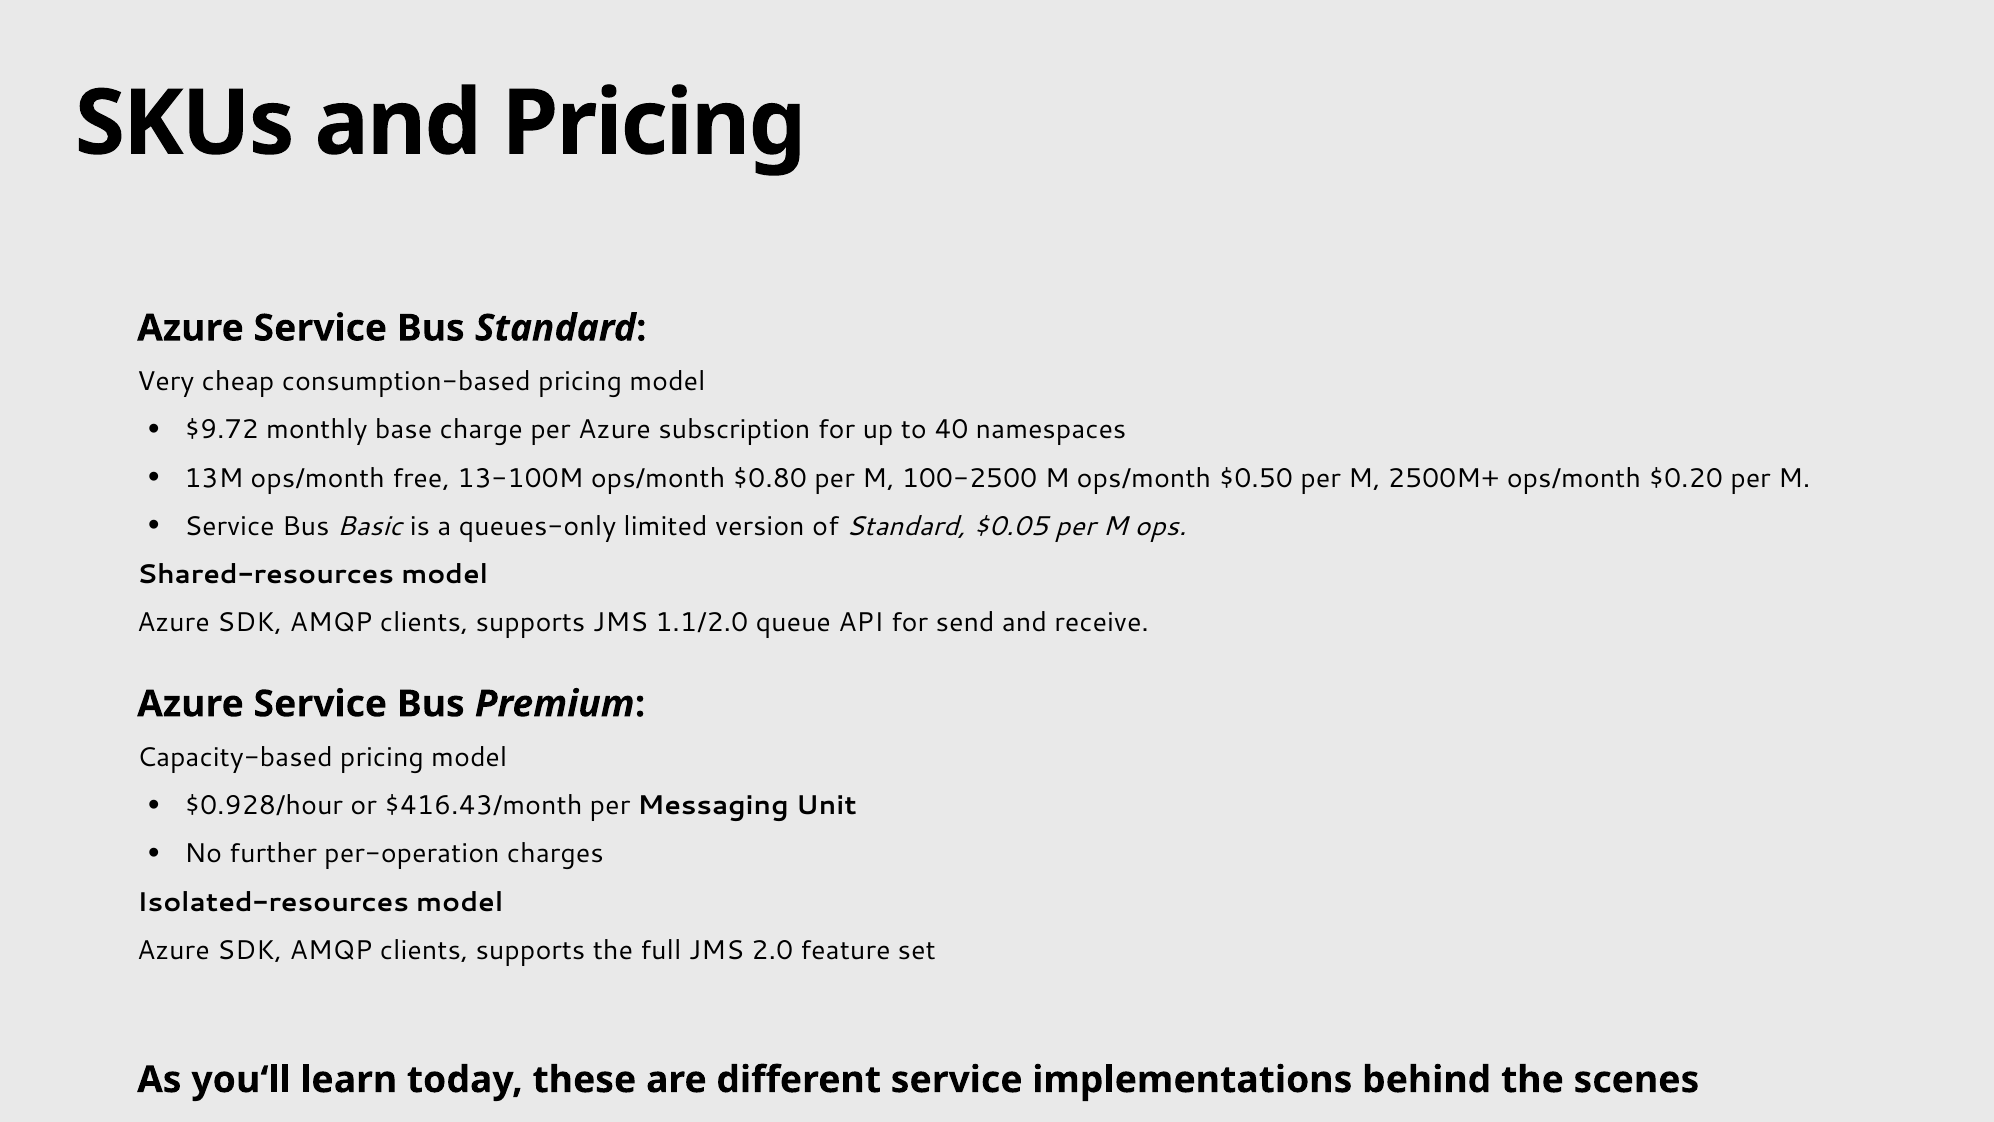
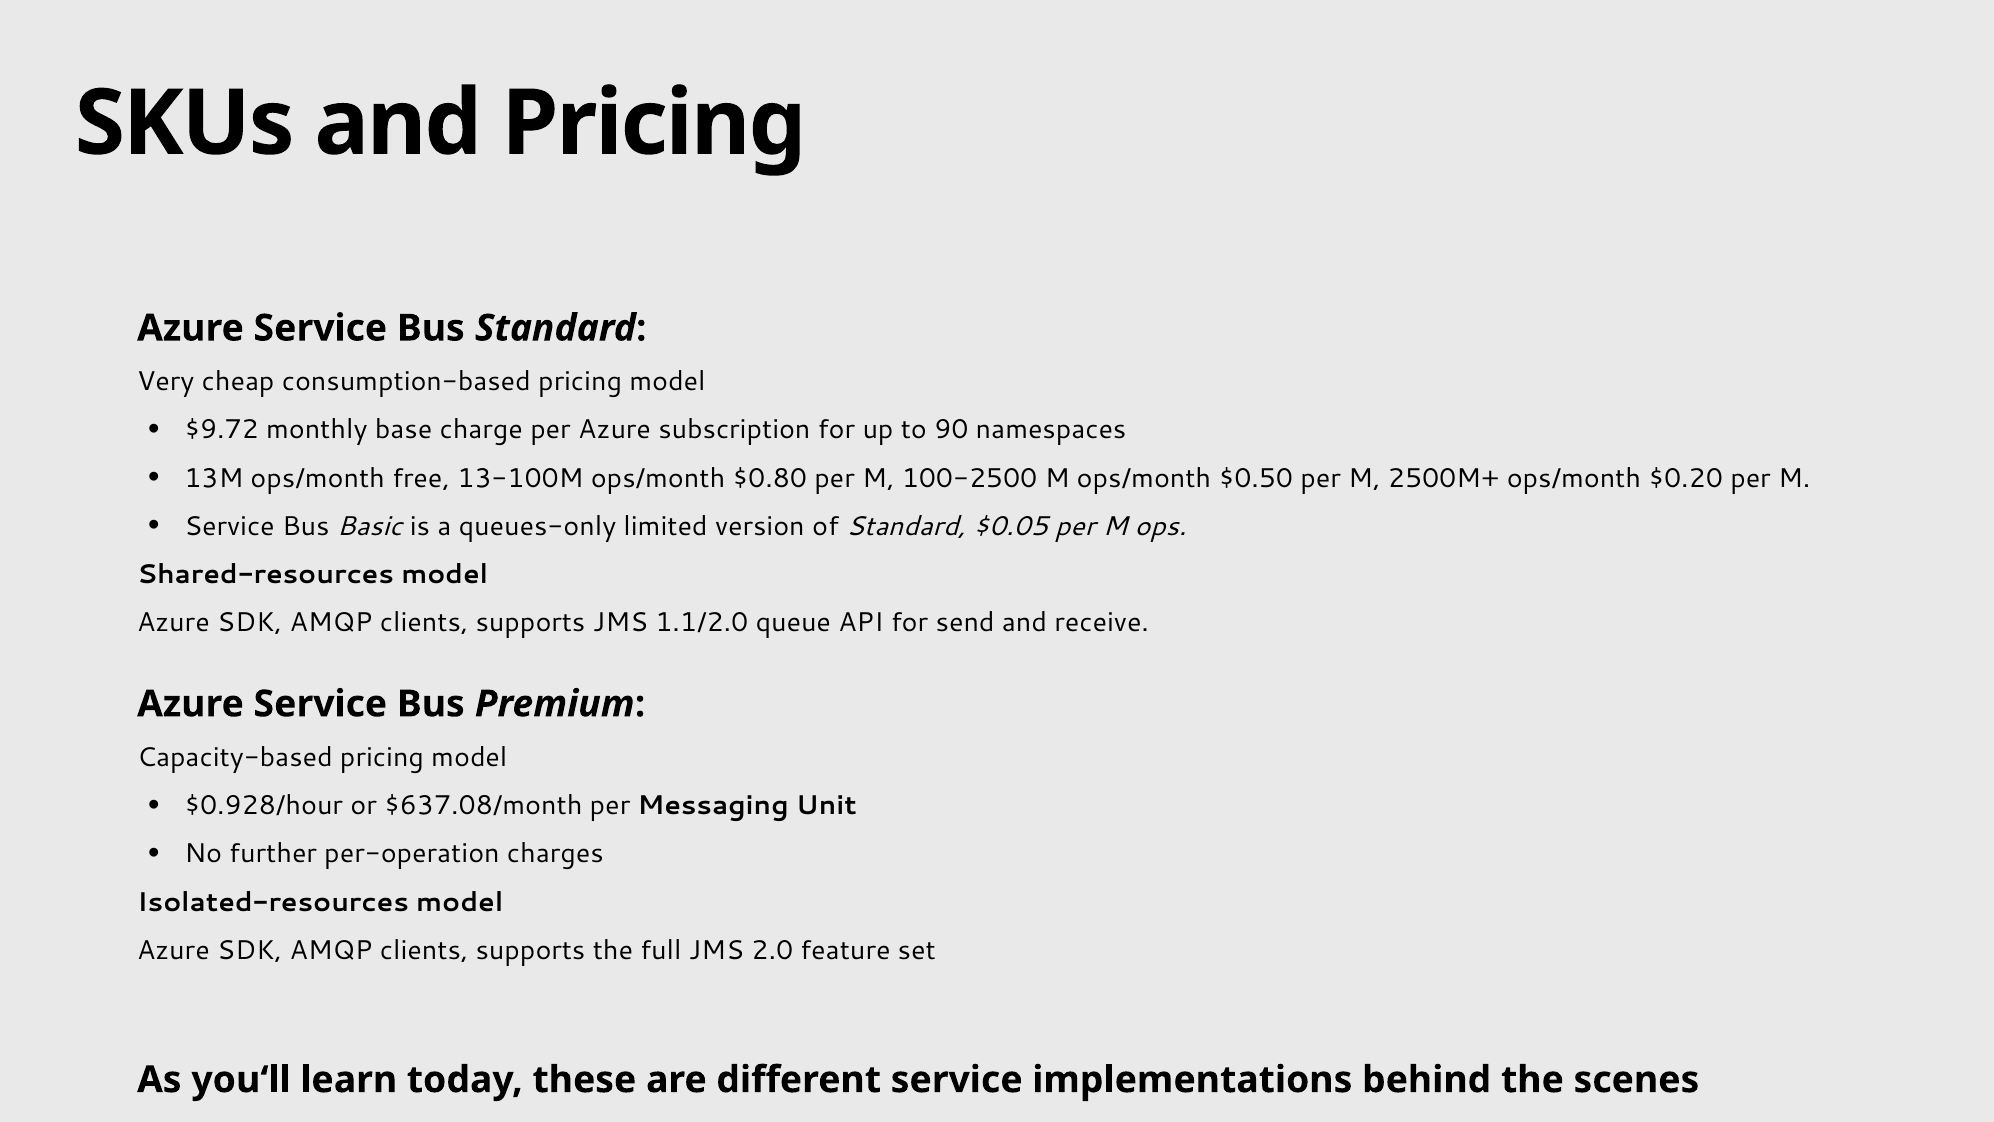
40: 40 -> 90
$416.43/month: $416.43/month -> $637.08/month
